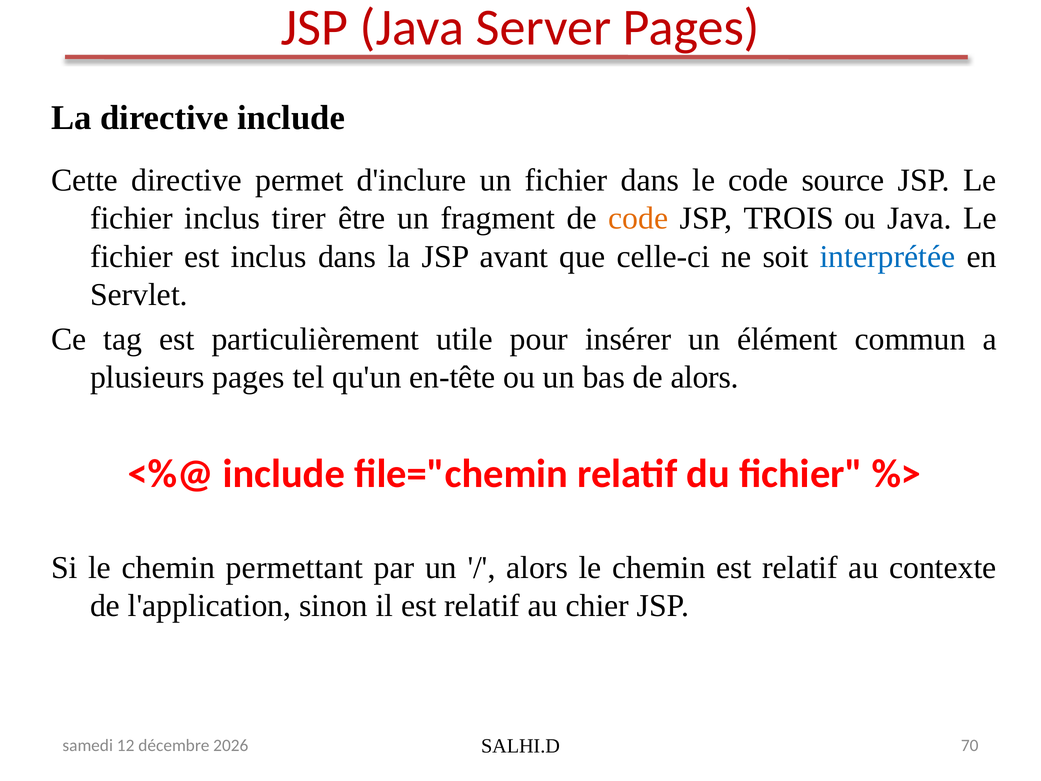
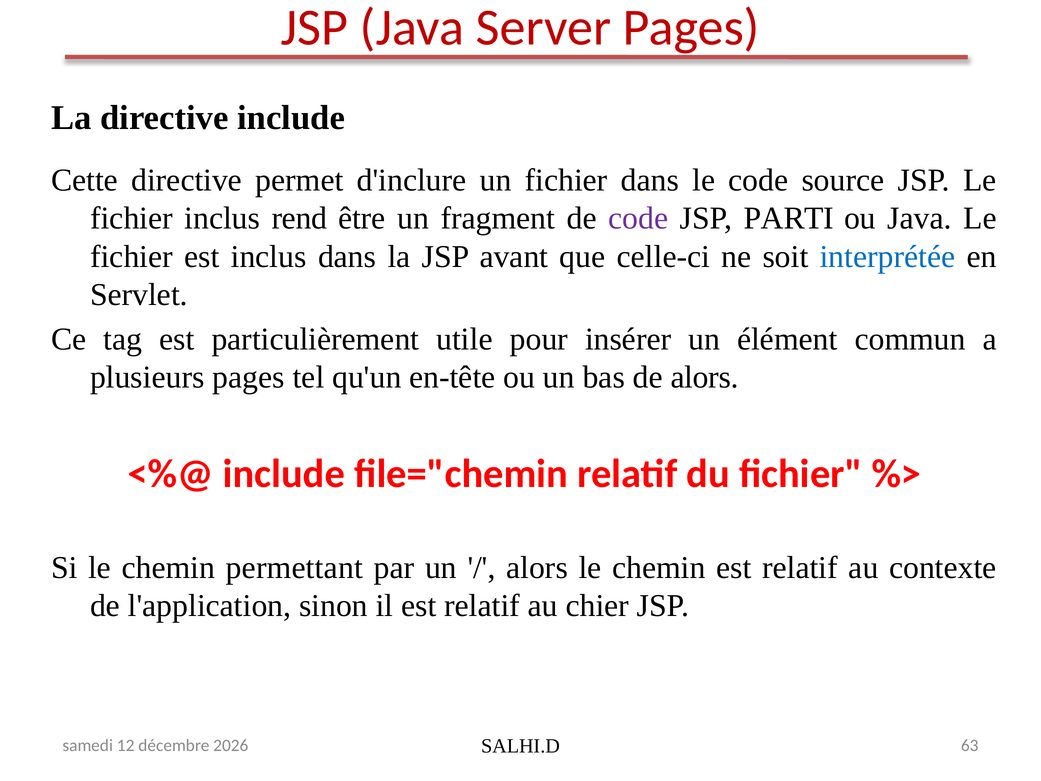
tirer: tirer -> rend
code at (638, 218) colour: orange -> purple
TROIS: TROIS -> PARTI
70: 70 -> 63
